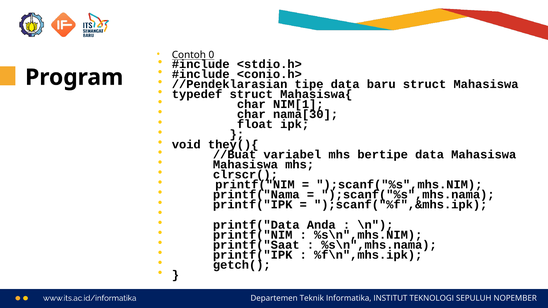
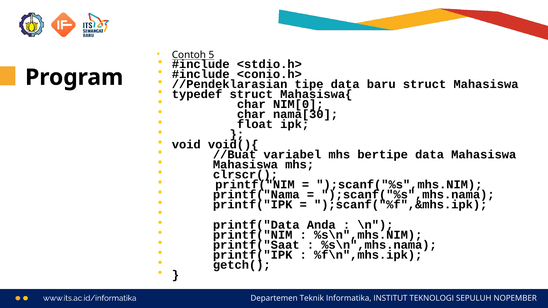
0: 0 -> 5
NIM[1: NIM[1 -> NIM[0
they(){: they(){ -> void(){
